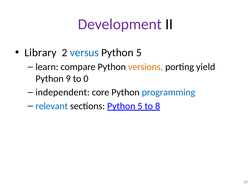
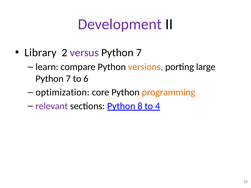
versus colour: blue -> purple
5 at (139, 53): 5 -> 7
yield: yield -> large
9 at (68, 79): 9 -> 7
0: 0 -> 6
independent: independent -> optimization
programming colour: blue -> orange
relevant colour: blue -> purple
sections Python 5: 5 -> 8
8: 8 -> 4
